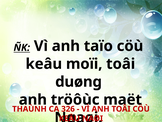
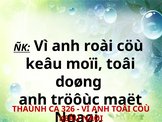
taïo: taïo -> roài
duøng: duøng -> doøng
